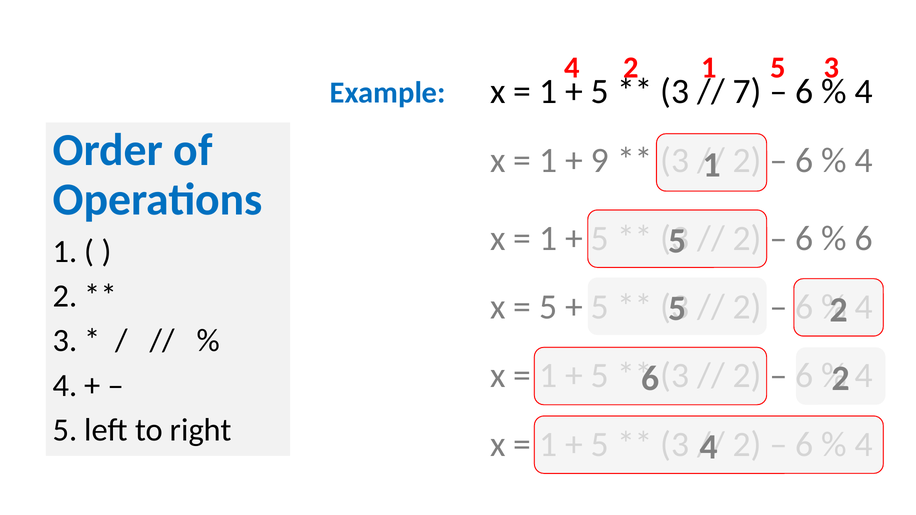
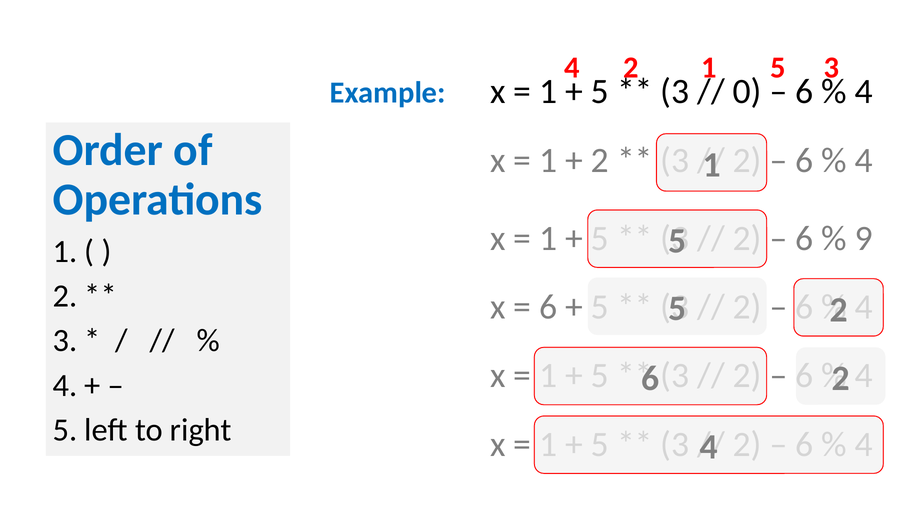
7: 7 -> 0
9 at (600, 160): 9 -> 2
6 at (864, 238): 6 -> 9
5 at (548, 307): 5 -> 6
